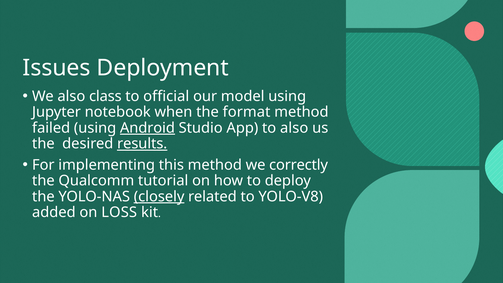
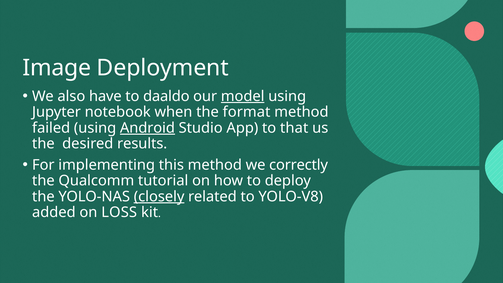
Issues: Issues -> Image
class: class -> have
official: official -> daaldo
model underline: none -> present
to also: also -> that
results underline: present -> none
